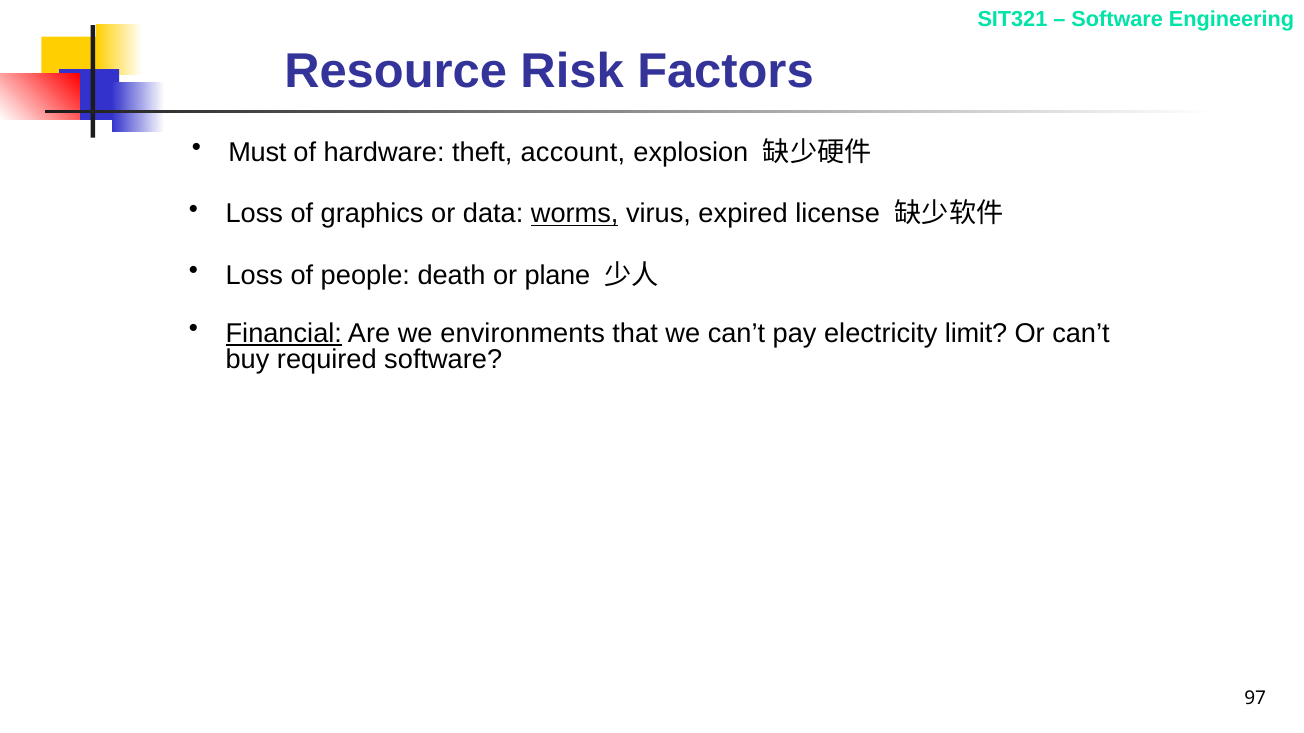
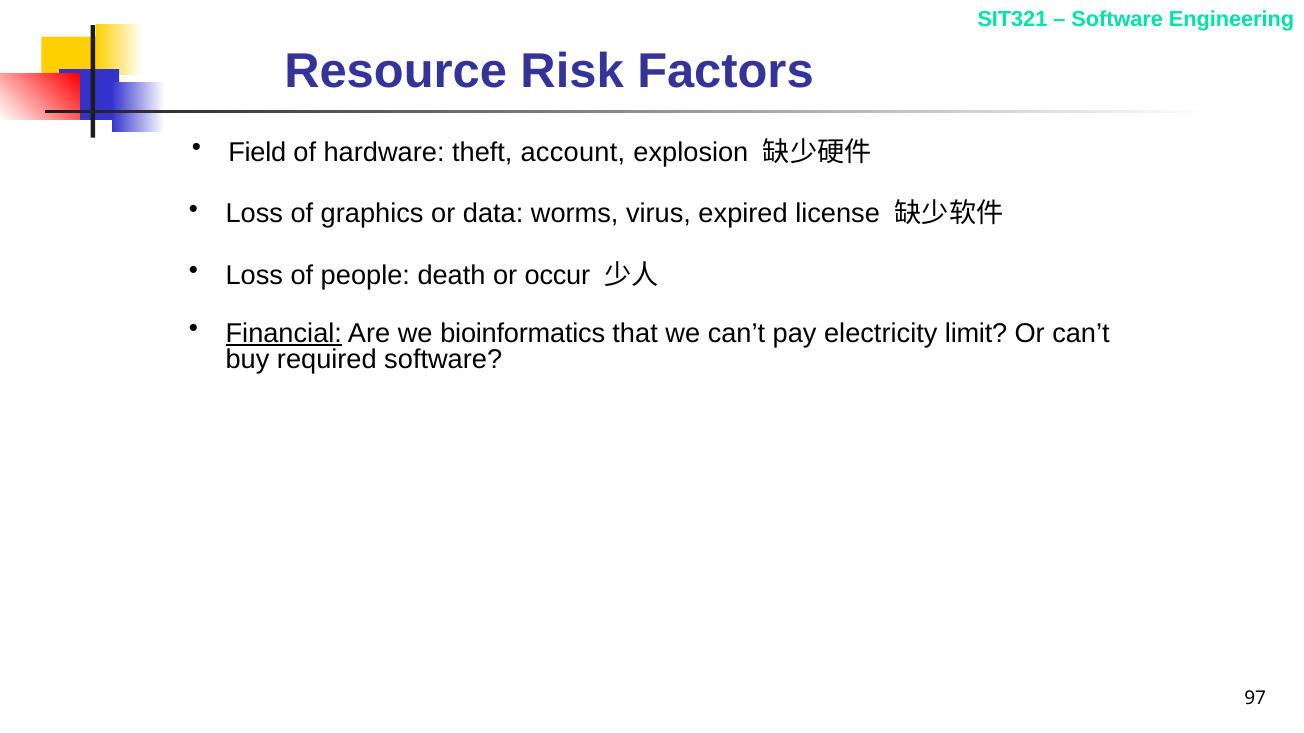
Must: Must -> Field
worms underline: present -> none
plane: plane -> occur
environments: environments -> bioinformatics
